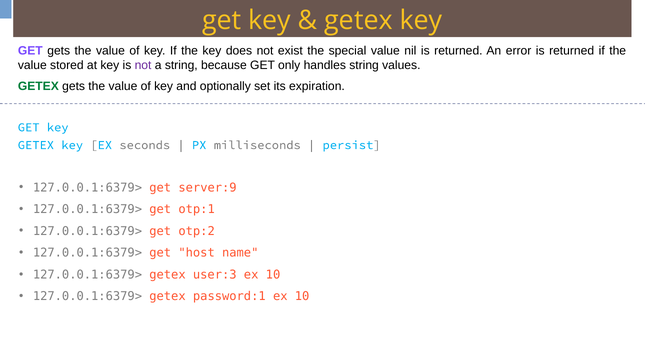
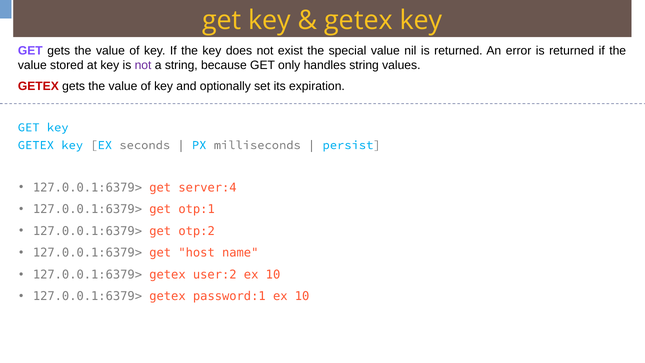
GETEX at (38, 86) colour: green -> red
server:9: server:9 -> server:4
user:3: user:3 -> user:2
